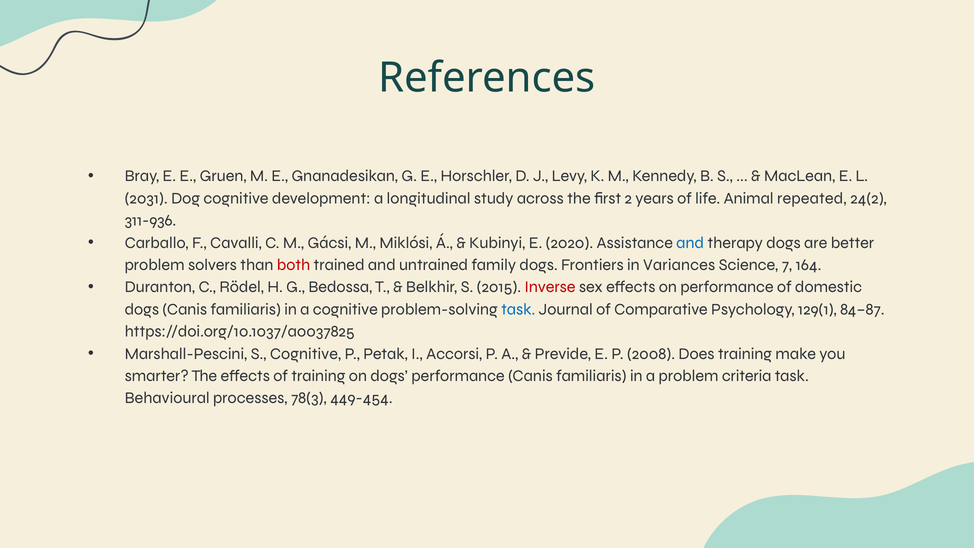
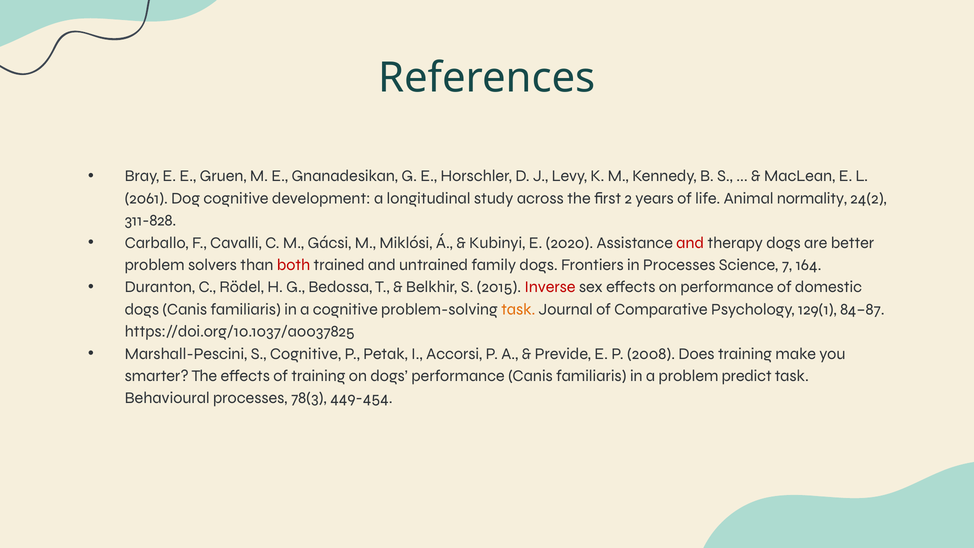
2031: 2031 -> 2061
repeated: repeated -> normality
311-936: 311-936 -> 311-828
and at (690, 243) colour: blue -> red
in Variances: Variances -> Processes
task at (518, 309) colour: blue -> orange
criteria: criteria -> predict
